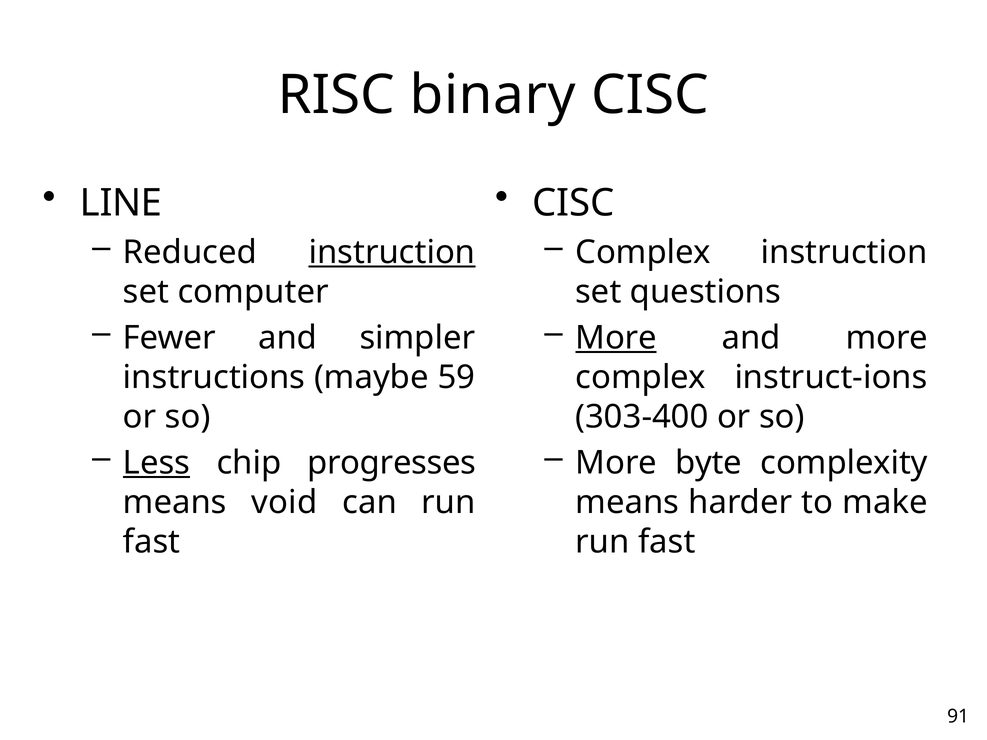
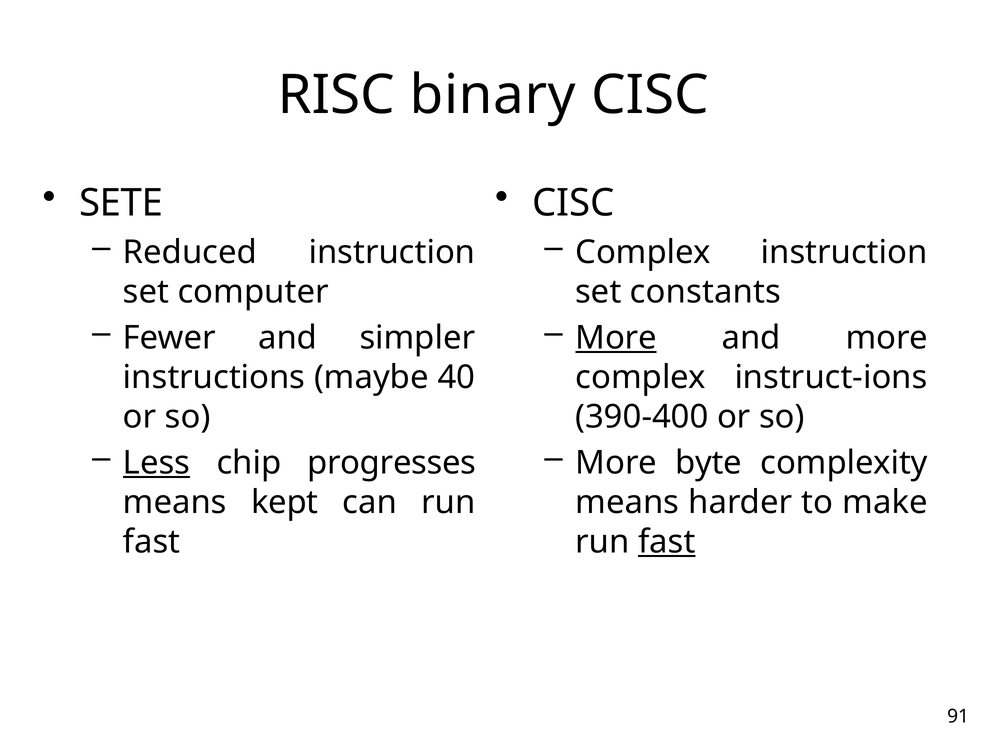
LINE: LINE -> SETE
instruction at (392, 252) underline: present -> none
questions: questions -> constants
59: 59 -> 40
303-400: 303-400 -> 390-400
void: void -> kept
fast at (667, 542) underline: none -> present
